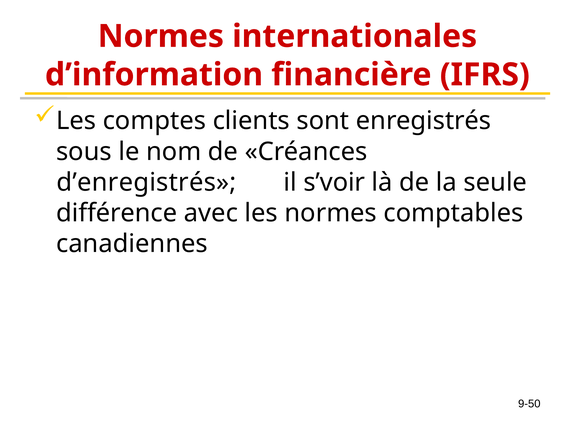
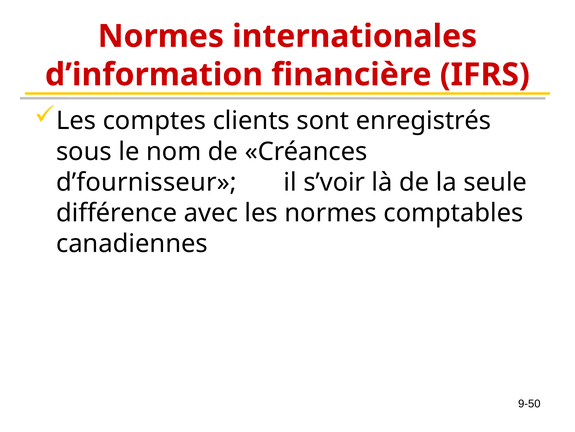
d’enregistrés: d’enregistrés -> d’fournisseur
